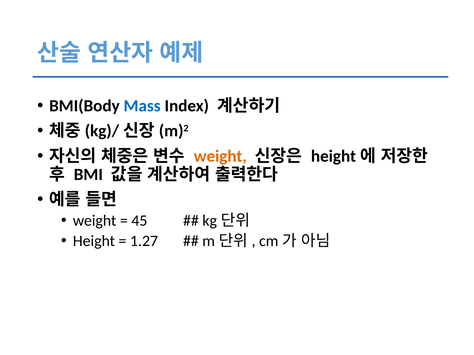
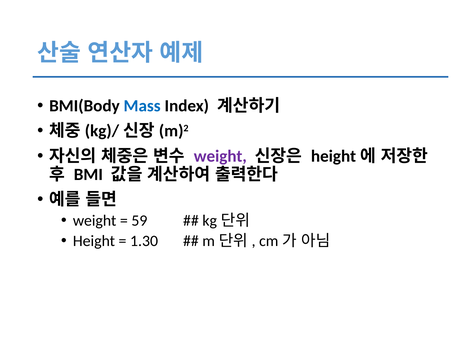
weight at (220, 156) colour: orange -> purple
45: 45 -> 59
1.27: 1.27 -> 1.30
